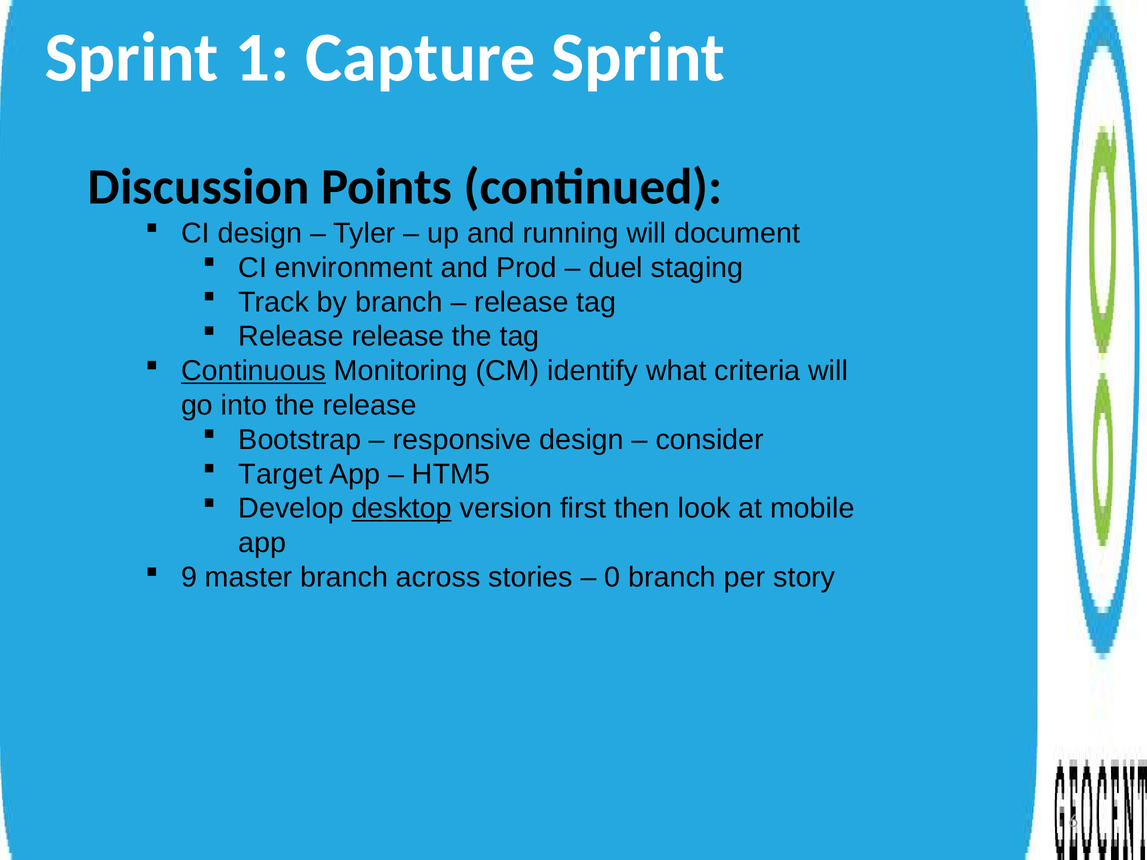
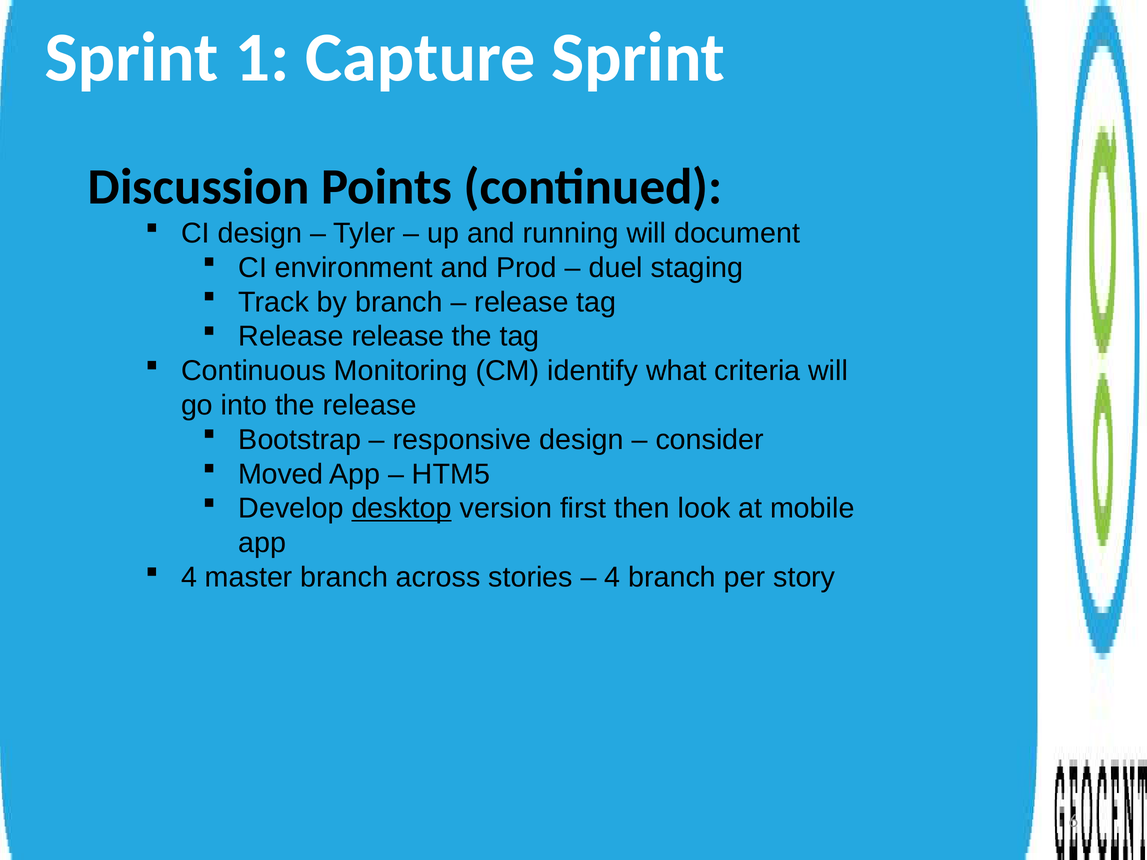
Continuous underline: present -> none
Target: Target -> Moved
9 at (189, 577): 9 -> 4
0 at (612, 577): 0 -> 4
